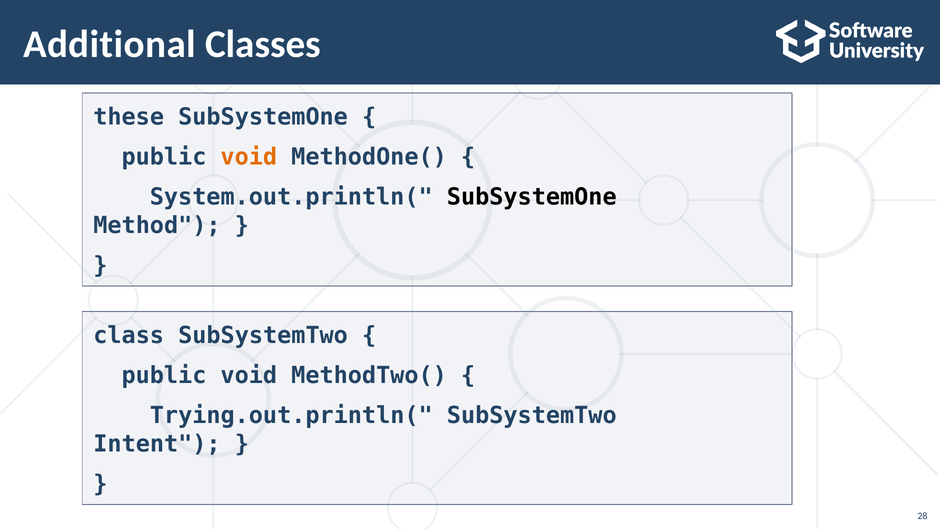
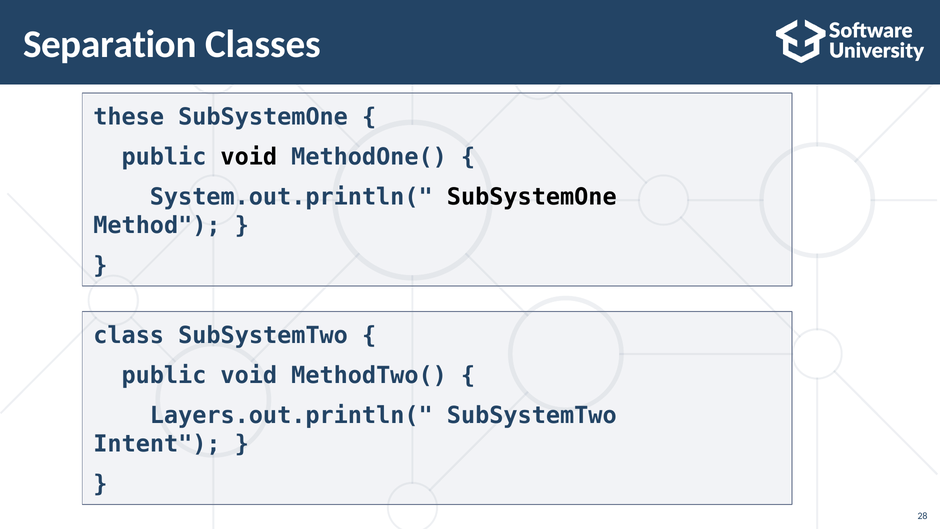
Additional: Additional -> Separation
void at (249, 157) colour: orange -> black
Trying.out.println(: Trying.out.println( -> Layers.out.println(
